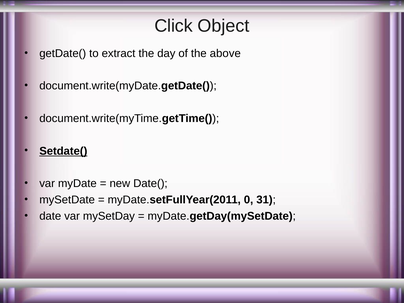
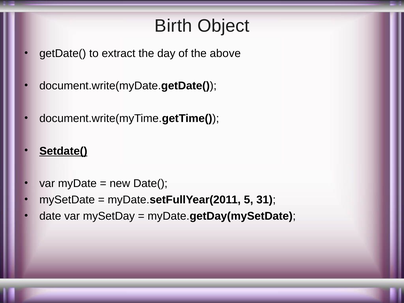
Click: Click -> Birth
0: 0 -> 5
